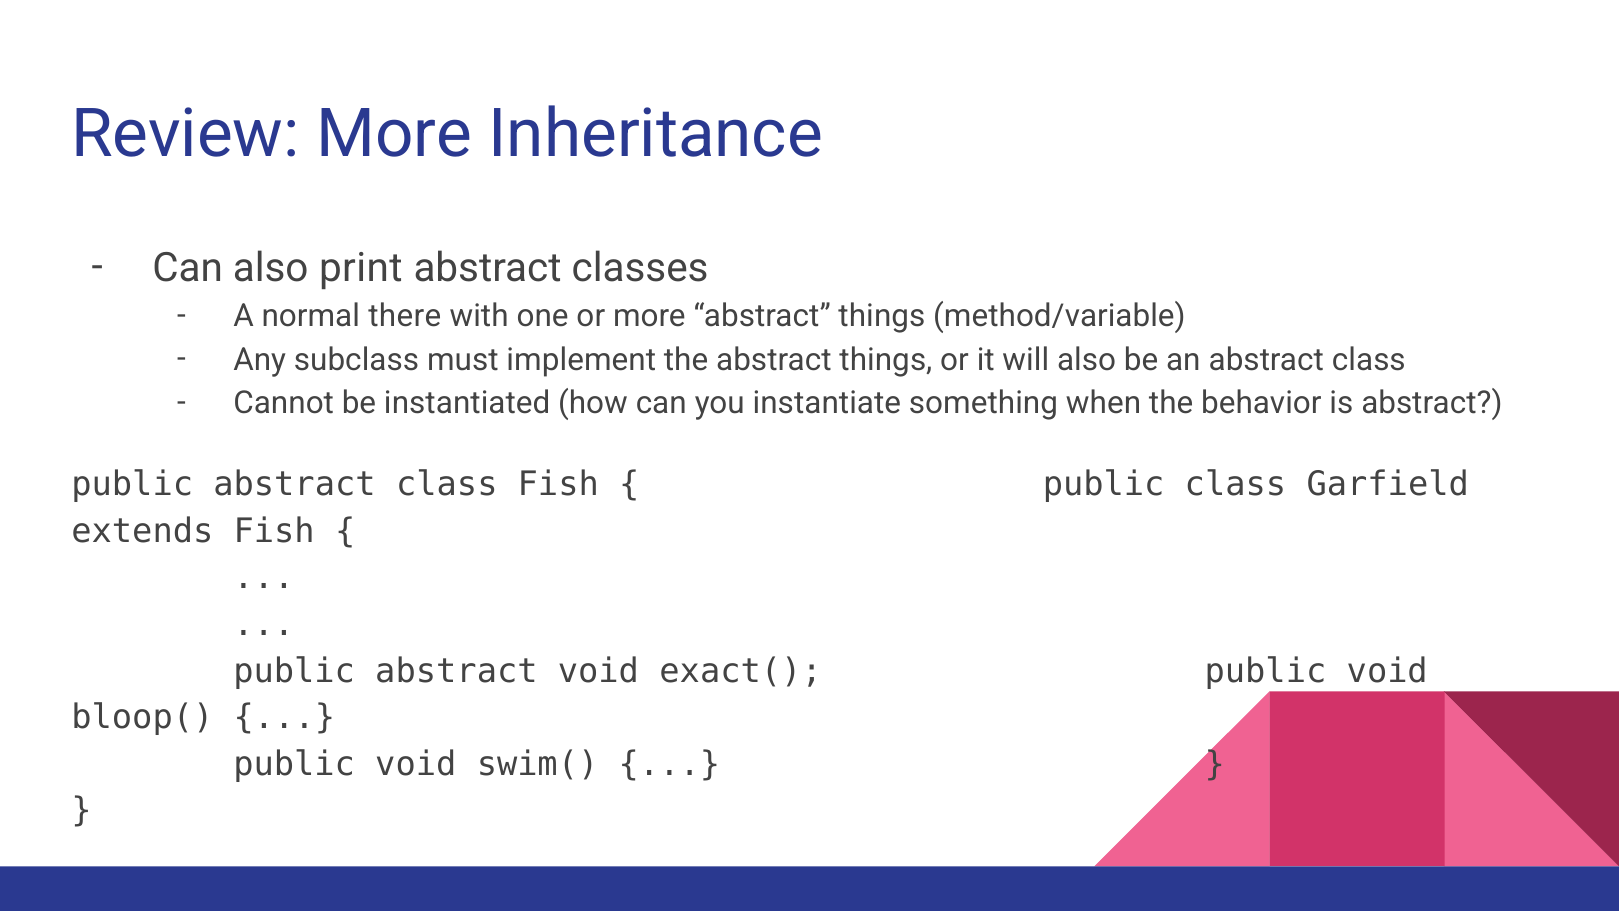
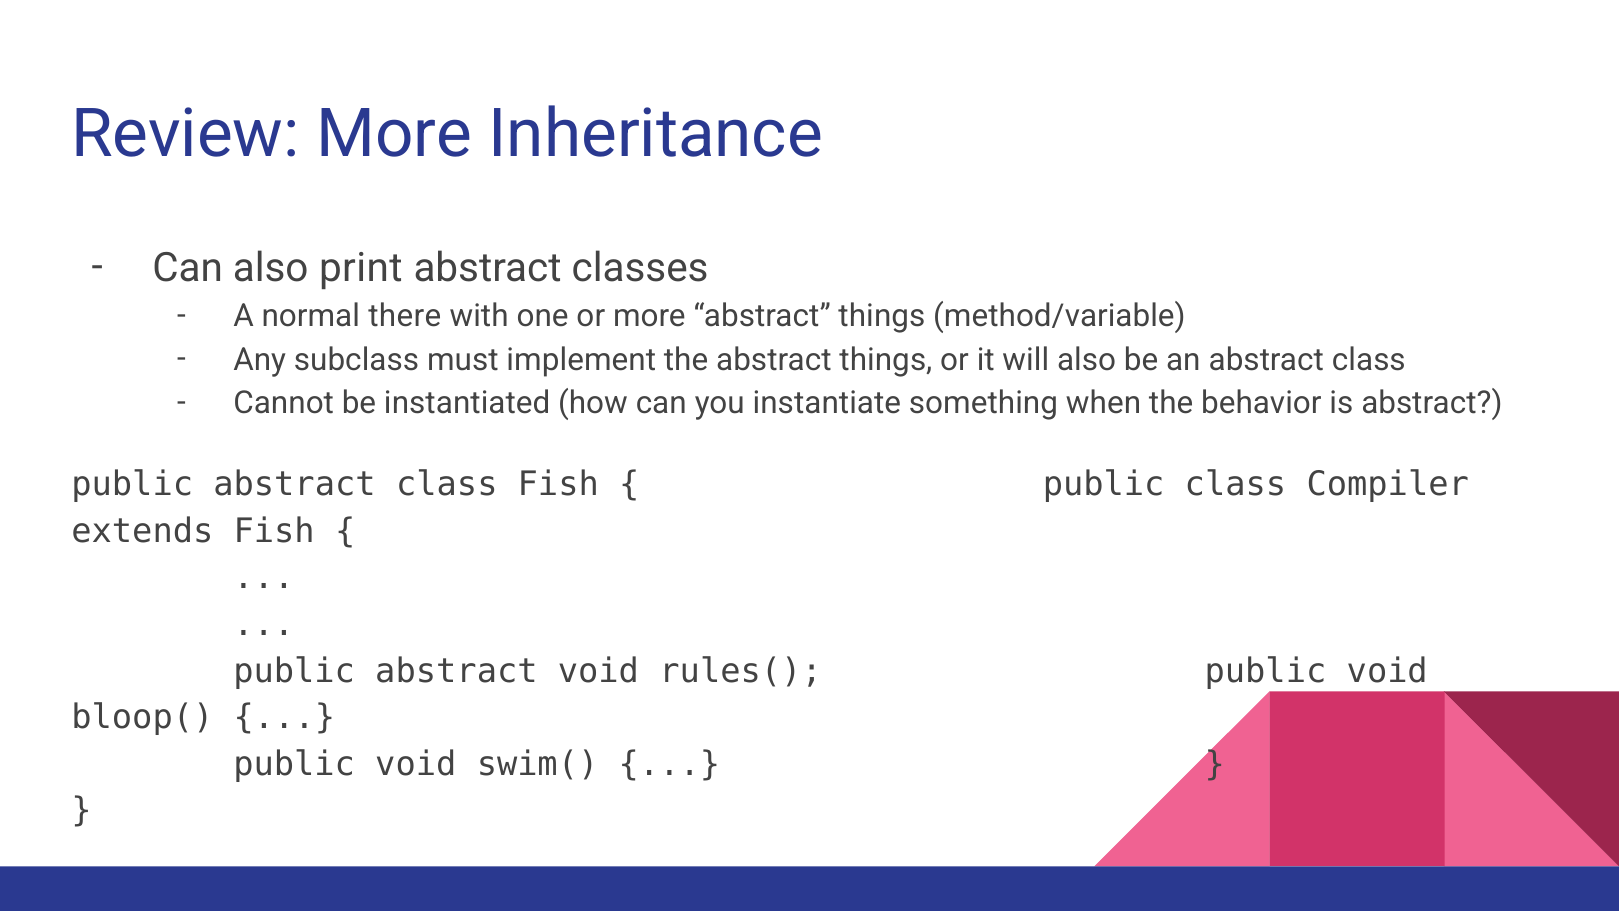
Garfield: Garfield -> Compiler
exact(: exact( -> rules(
